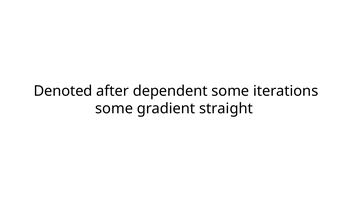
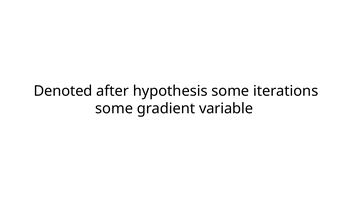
dependent: dependent -> hypothesis
straight: straight -> variable
